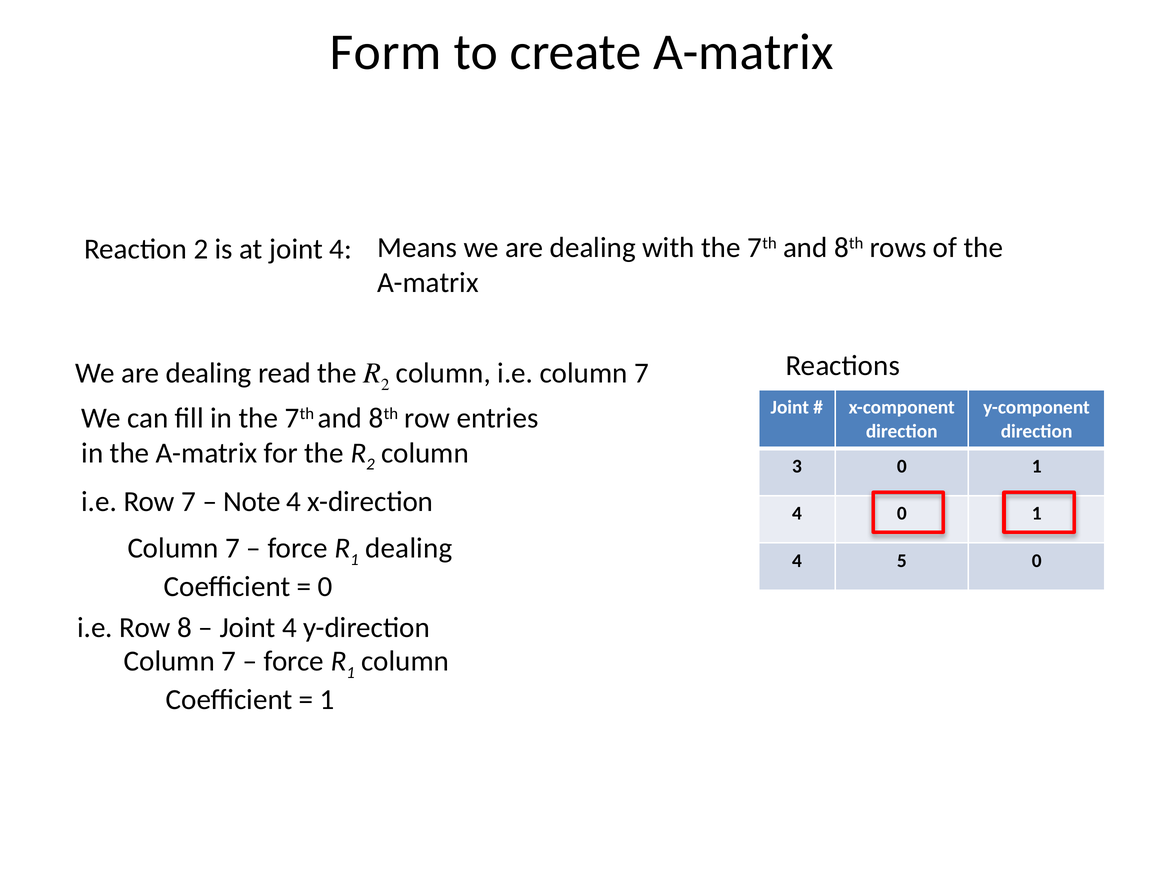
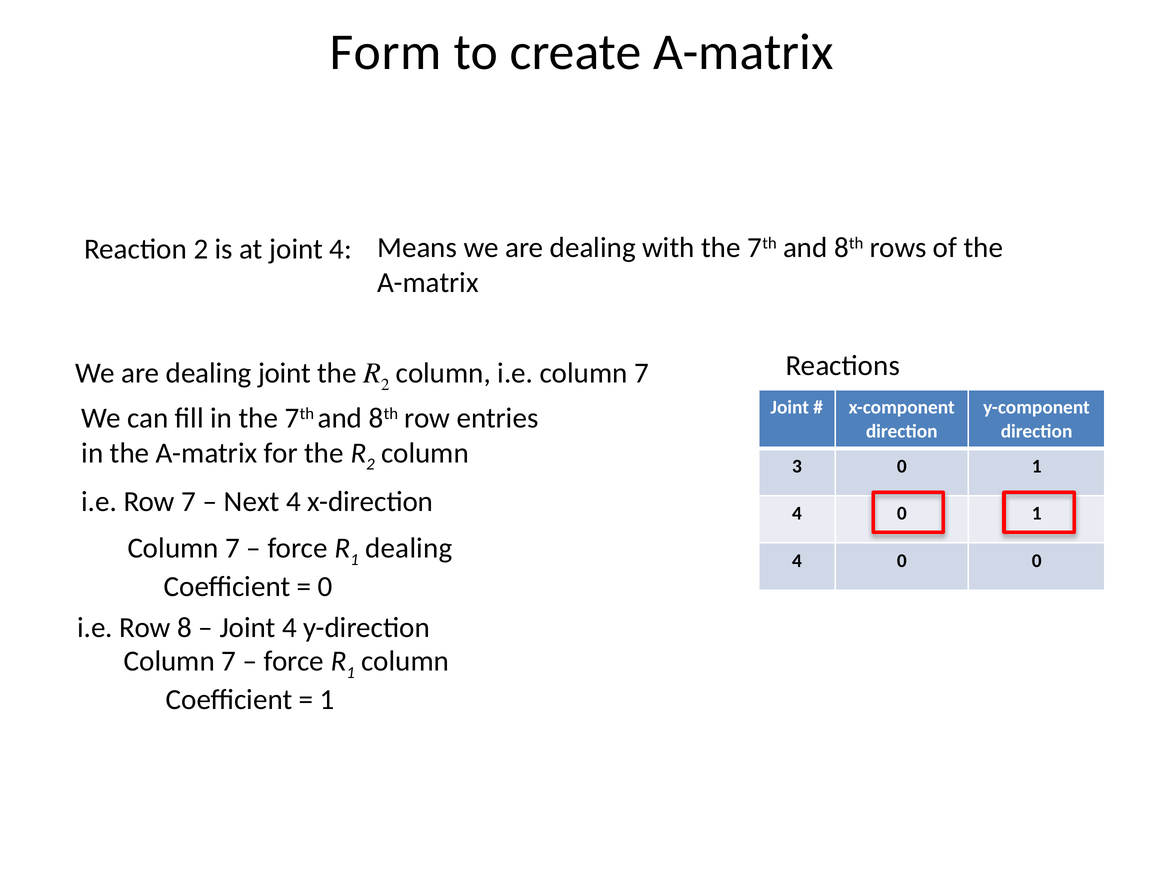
dealing read: read -> joint
Note: Note -> Next
5 at (902, 561): 5 -> 0
